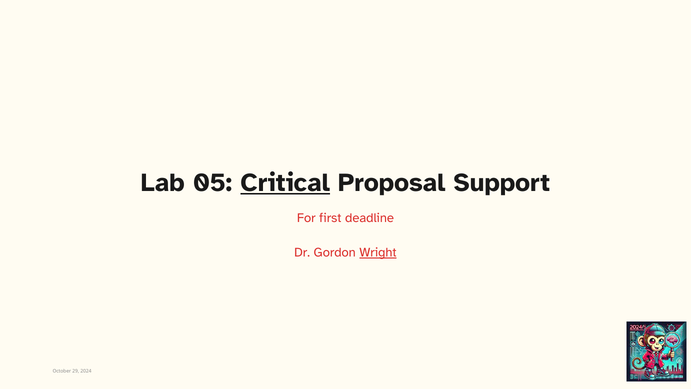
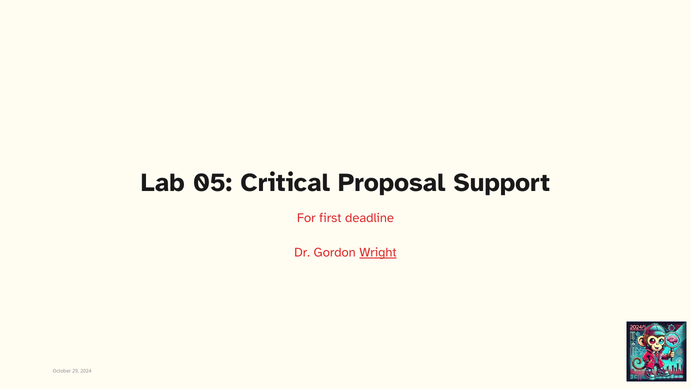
Critical underline: present -> none
